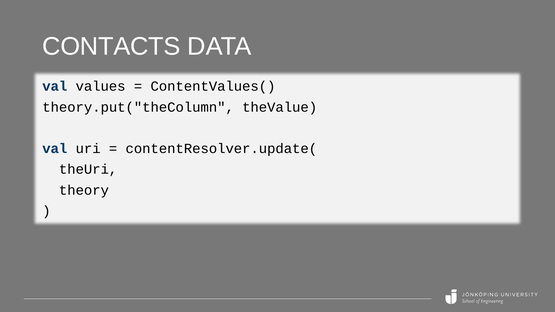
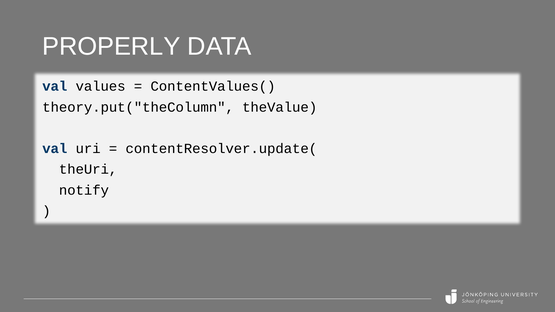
CONTACTS: CONTACTS -> PROPERLY
theory: theory -> notify
